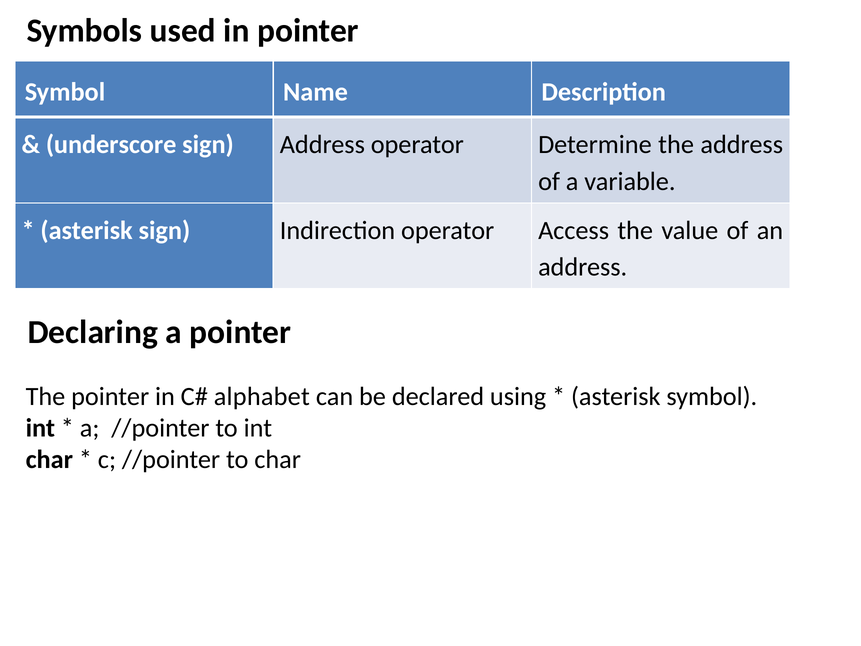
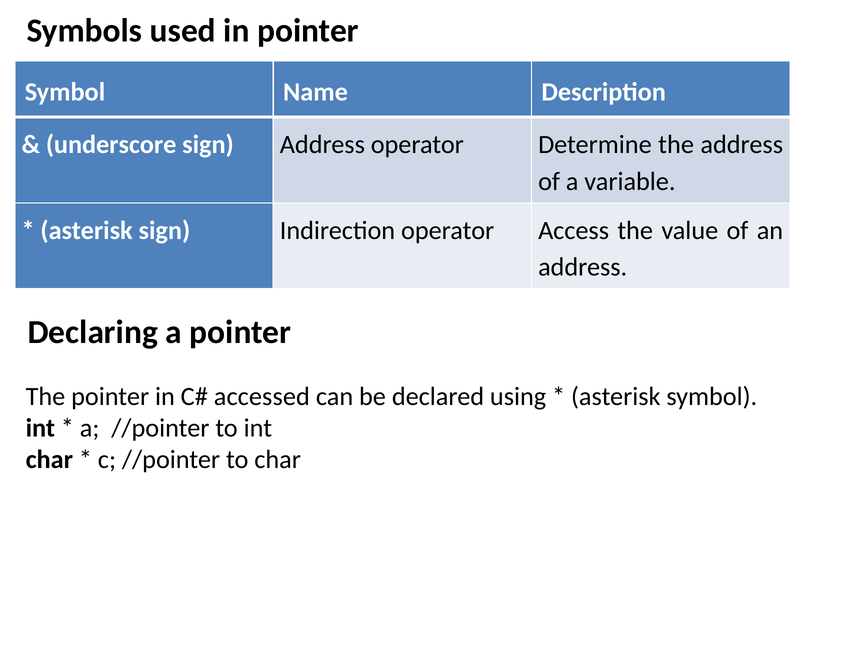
alphabet: alphabet -> accessed
